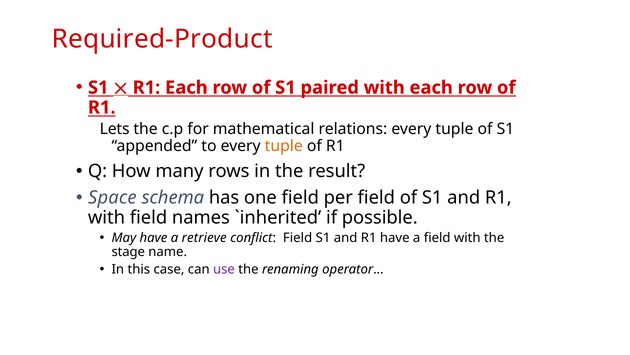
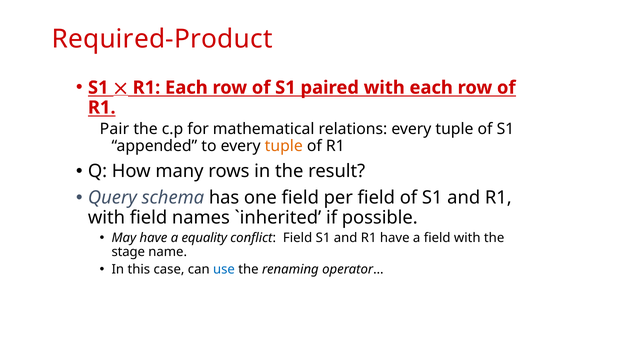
Lets: Lets -> Pair
Space: Space -> Query
retrieve: retrieve -> equality
use colour: purple -> blue
